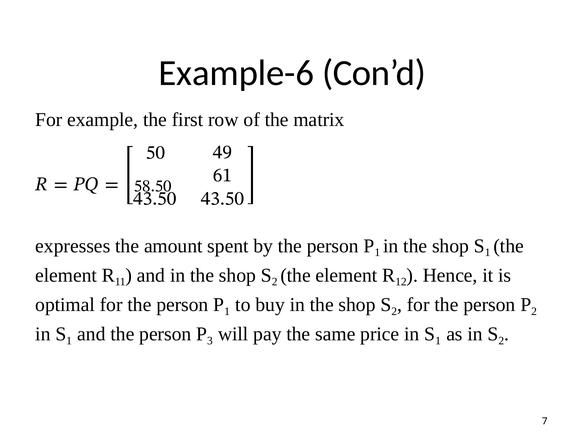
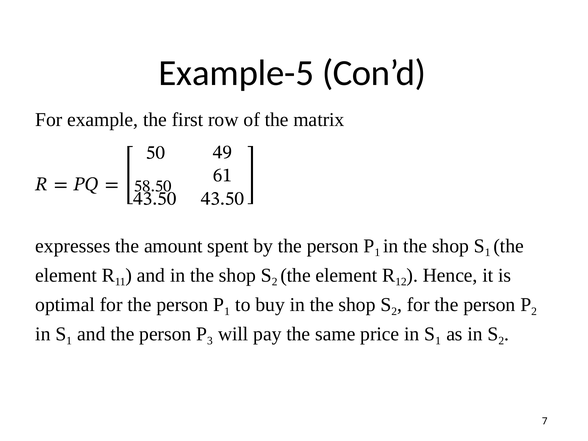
Example-6: Example-6 -> Example-5
